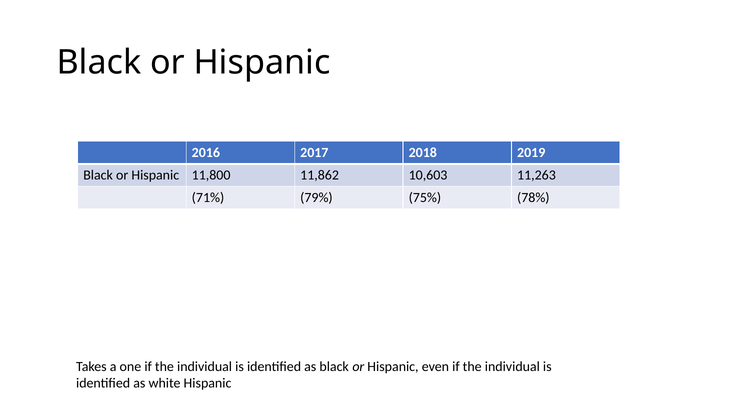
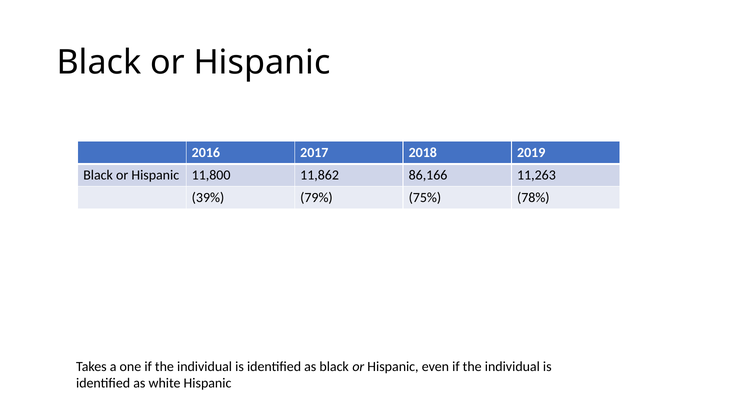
10,603: 10,603 -> 86,166
71%: 71% -> 39%
